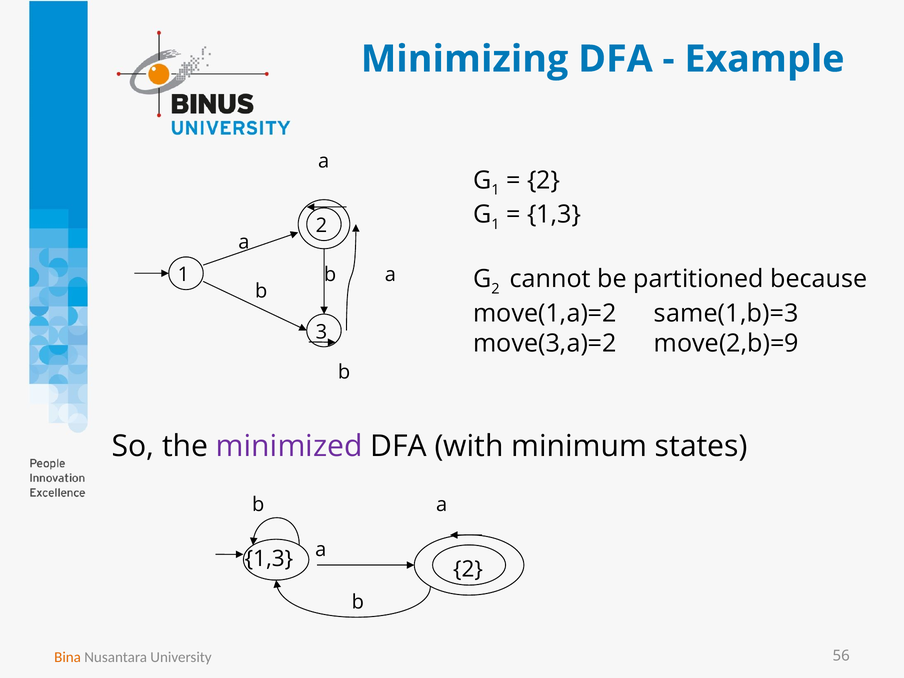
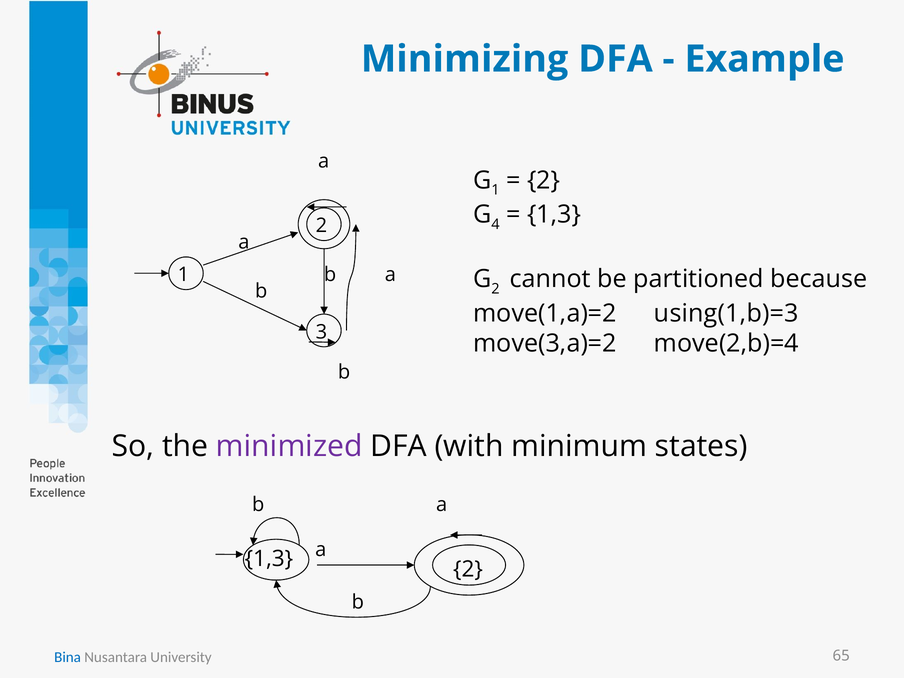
1 at (496, 224): 1 -> 4
same(1,b)=3: same(1,b)=3 -> using(1,b)=3
move(2,b)=9: move(2,b)=9 -> move(2,b)=4
Bina colour: orange -> blue
56: 56 -> 65
